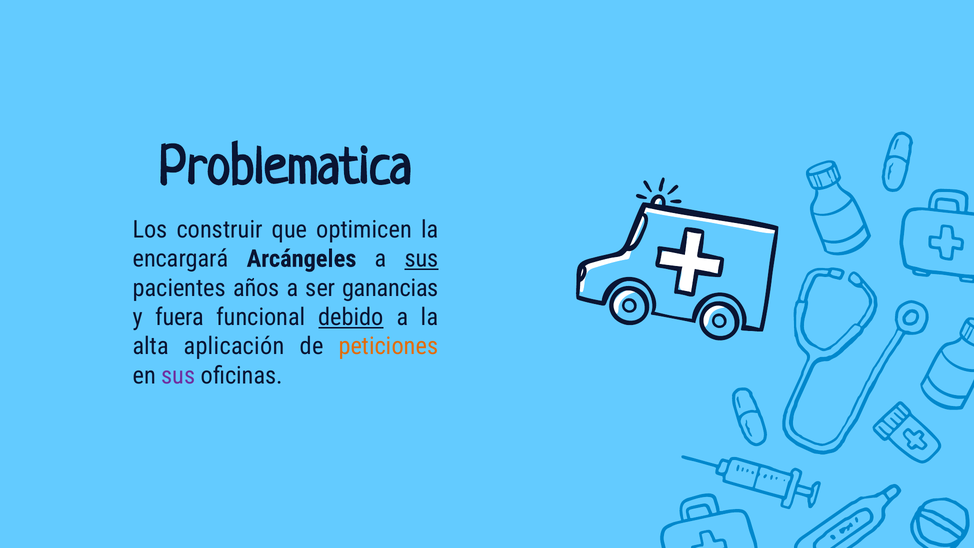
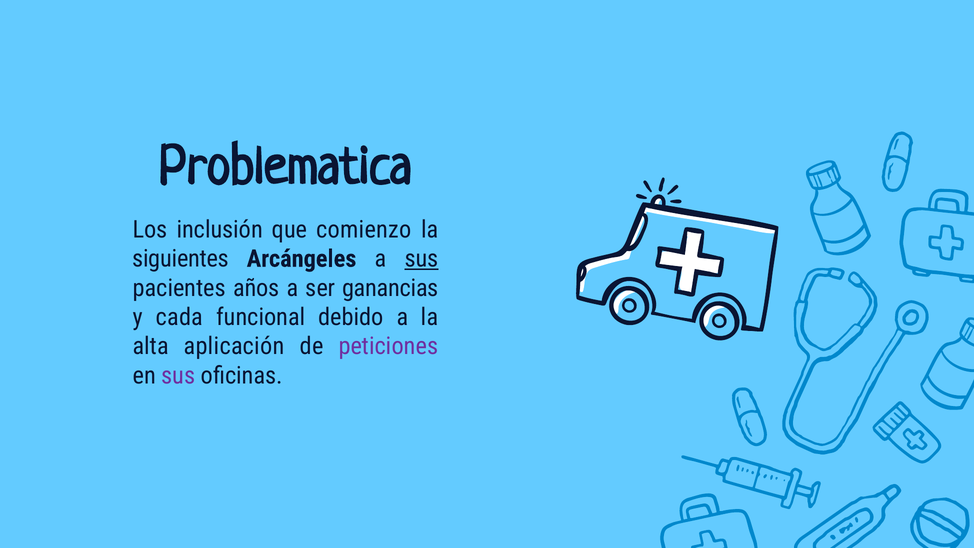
construir: construir -> inclusión
optimicen: optimicen -> comienzo
encargará: encargará -> siguientes
fuera: fuera -> cada
debido underline: present -> none
peticiones colour: orange -> purple
